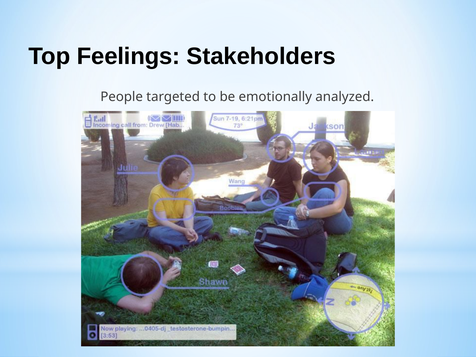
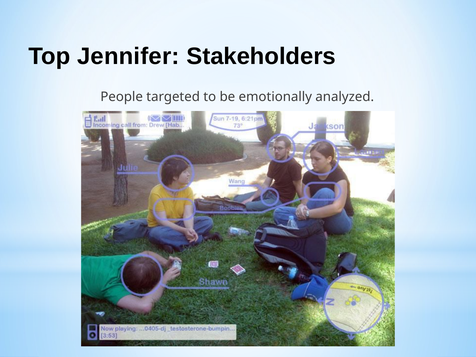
Feelings: Feelings -> Jennifer
